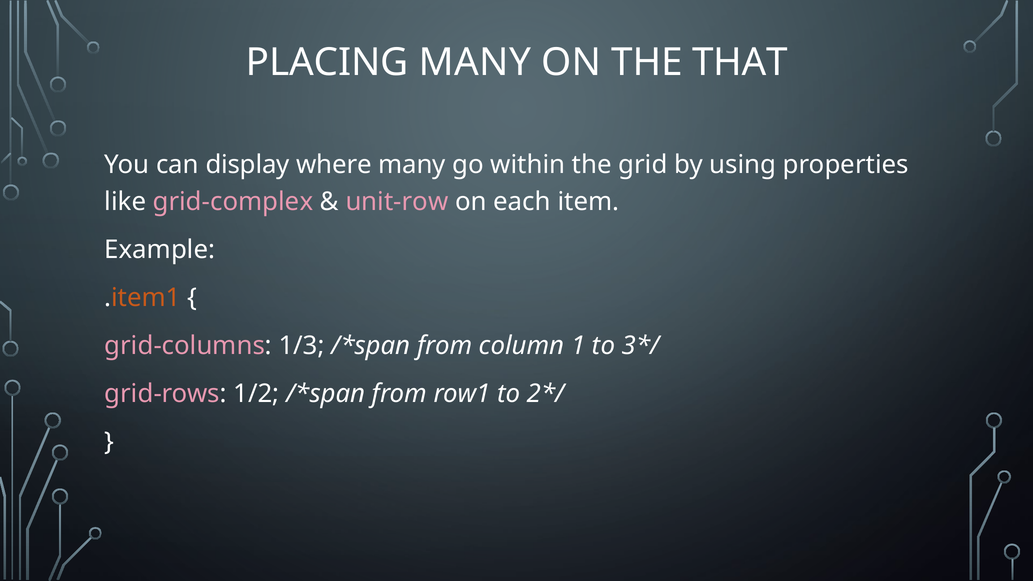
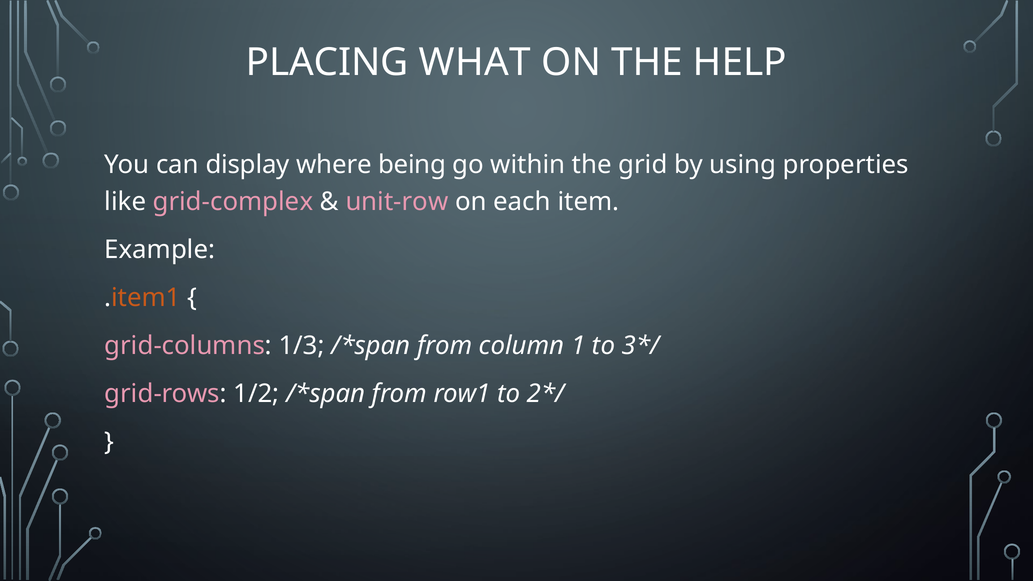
PLACING MANY: MANY -> WHAT
THAT: THAT -> HELP
where many: many -> being
